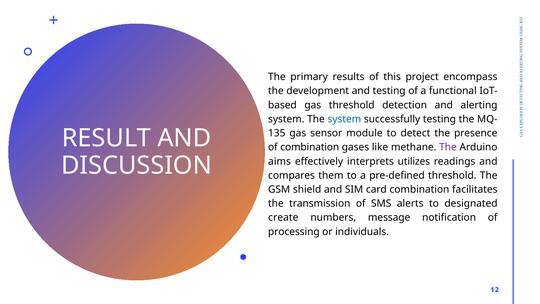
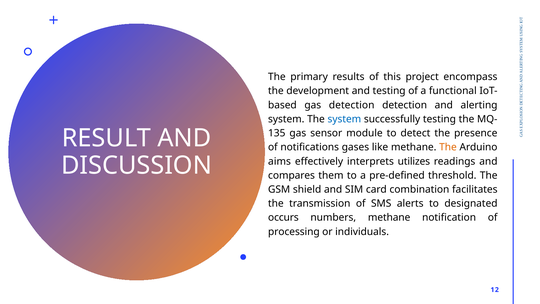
gas threshold: threshold -> detection
of combination: combination -> notifications
The at (448, 147) colour: purple -> orange
create: create -> occurs
numbers message: message -> methane
